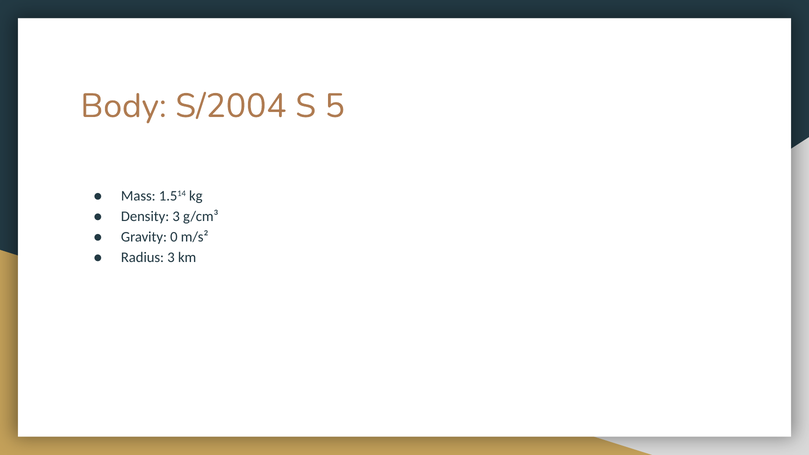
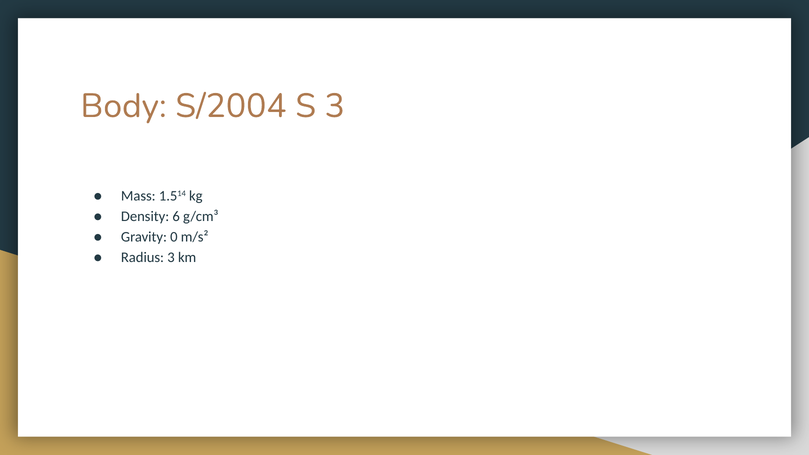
S 5: 5 -> 3
Density 3: 3 -> 6
